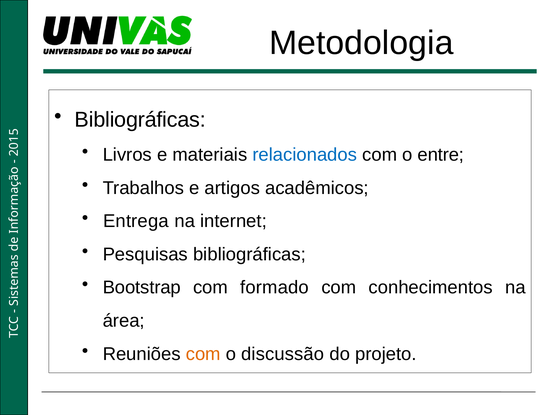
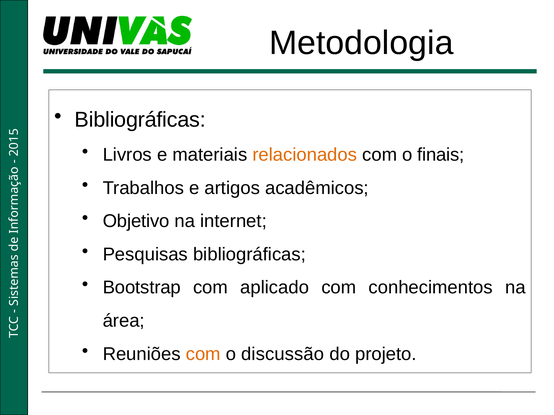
relacionados colour: blue -> orange
entre: entre -> finais
Entrega: Entrega -> Objetivo
formado: formado -> aplicado
